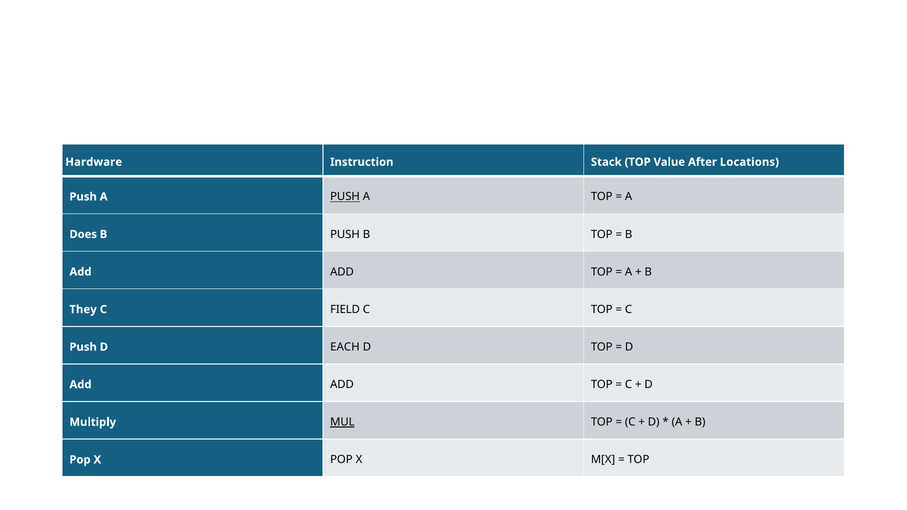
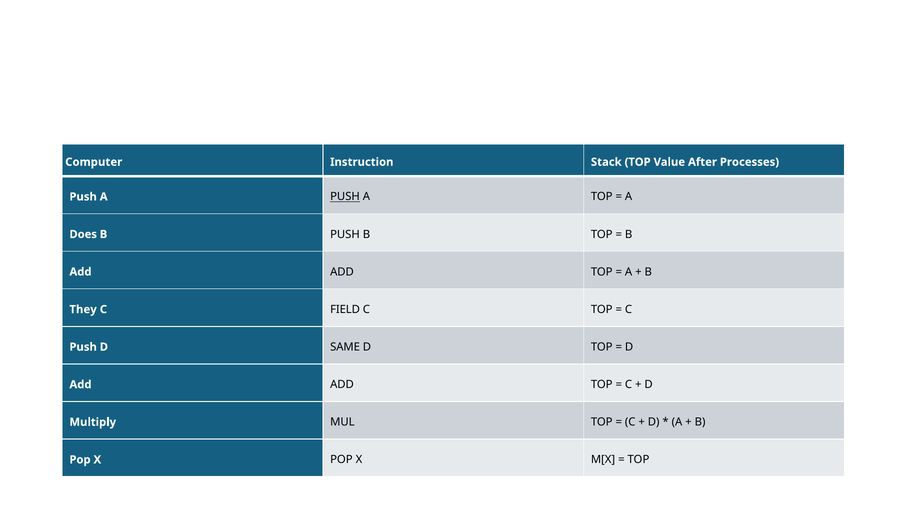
Hardware: Hardware -> Computer
Locations: Locations -> Processes
EACH: EACH -> SAME
MUL underline: present -> none
